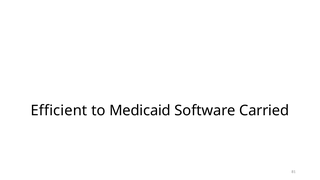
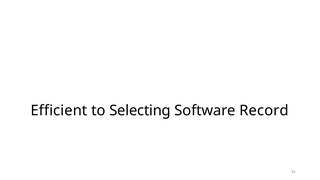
Medicaid: Medicaid -> Selecting
Carried: Carried -> Record
